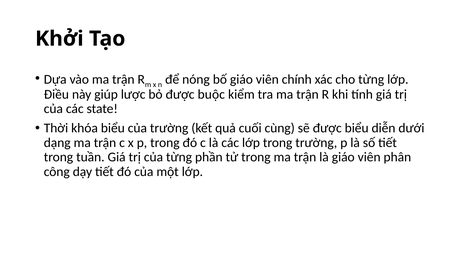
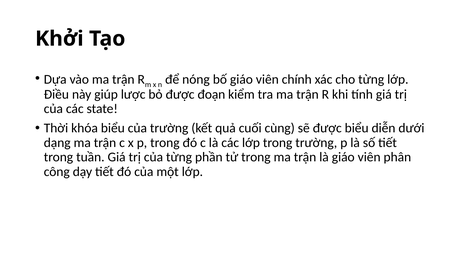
buộc: buộc -> đoạn
